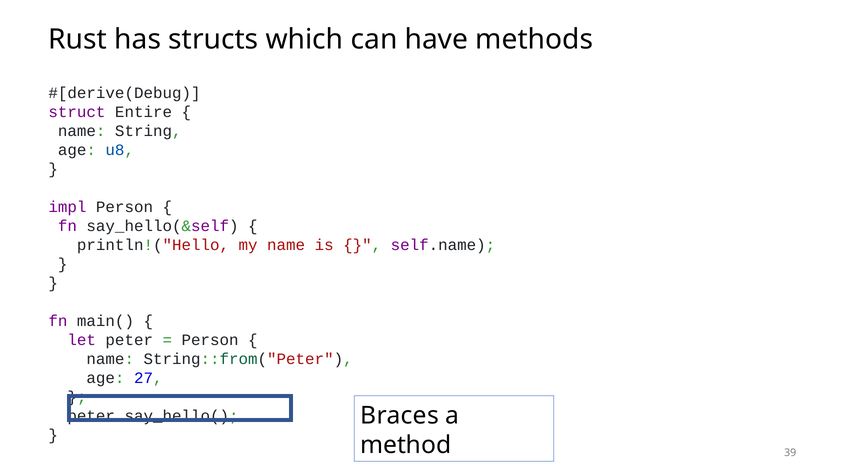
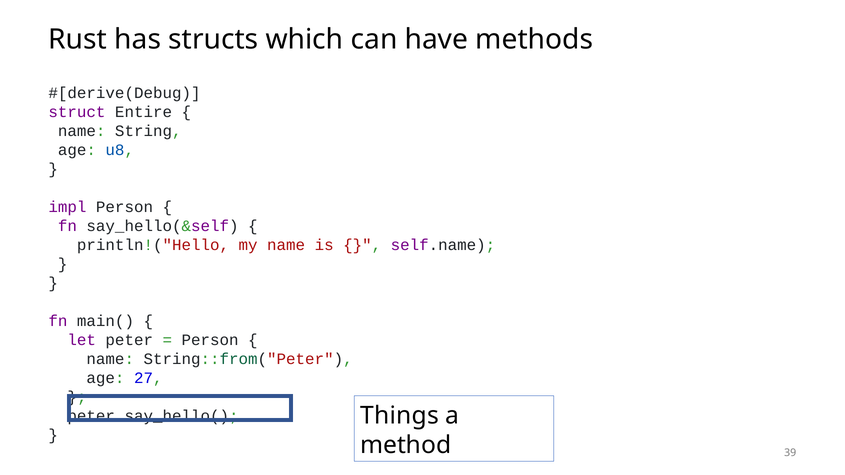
Braces: Braces -> Things
